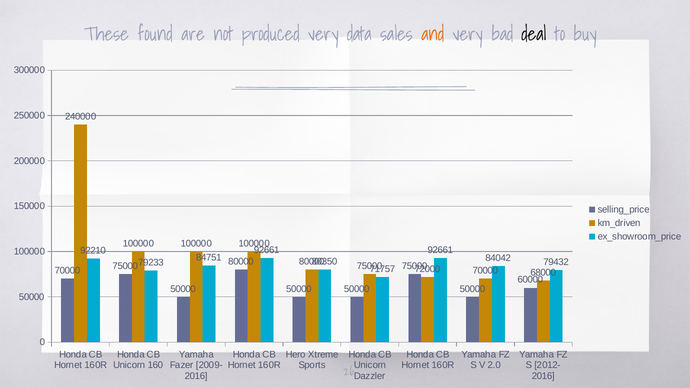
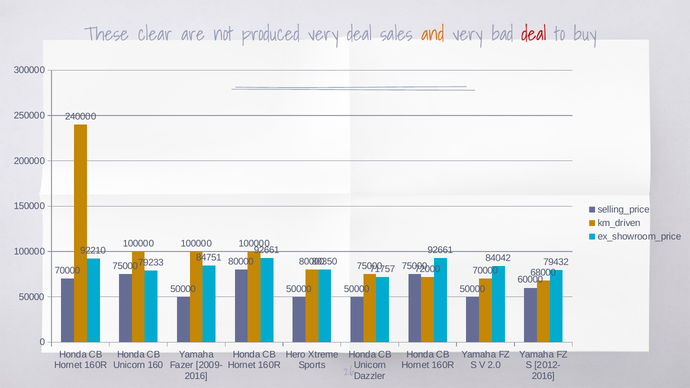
found: found -> clear
very data: data -> deal
deal at (534, 34) colour: black -> red
